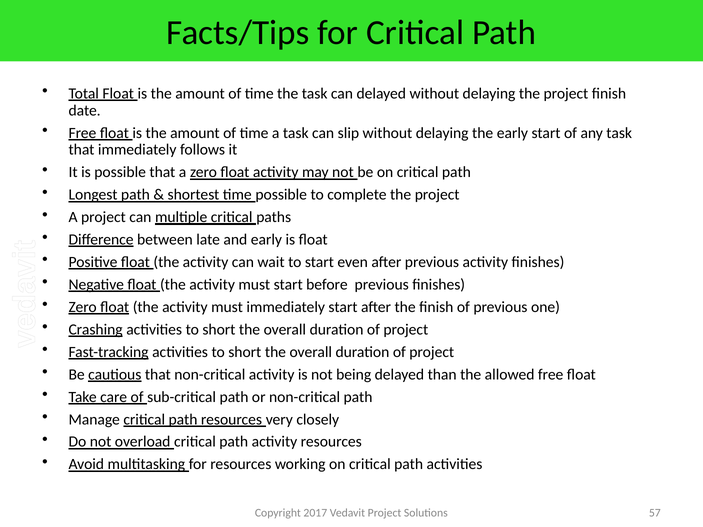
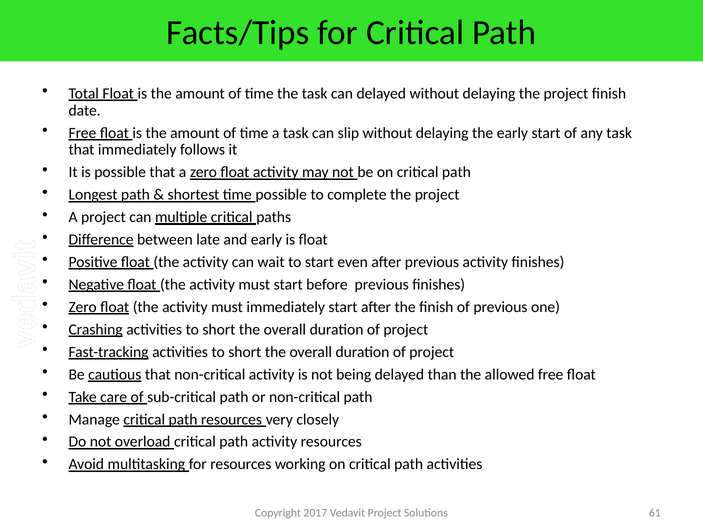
57: 57 -> 61
